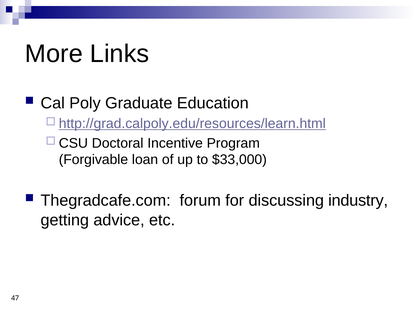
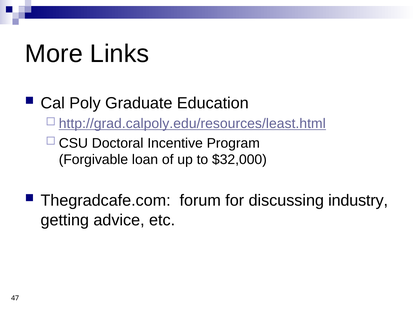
http://grad.calpoly.edu/resources/learn.html: http://grad.calpoly.edu/resources/learn.html -> http://grad.calpoly.edu/resources/least.html
$33,000: $33,000 -> $32,000
